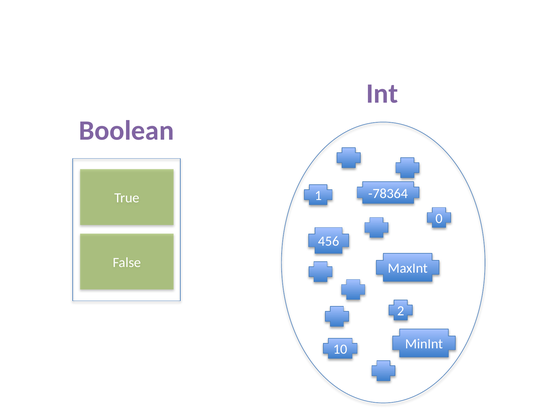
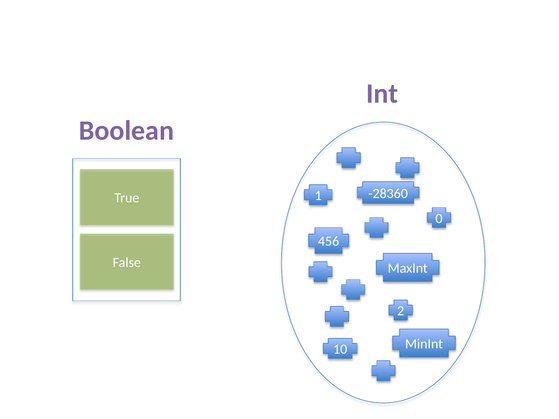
-78364: -78364 -> -28360
